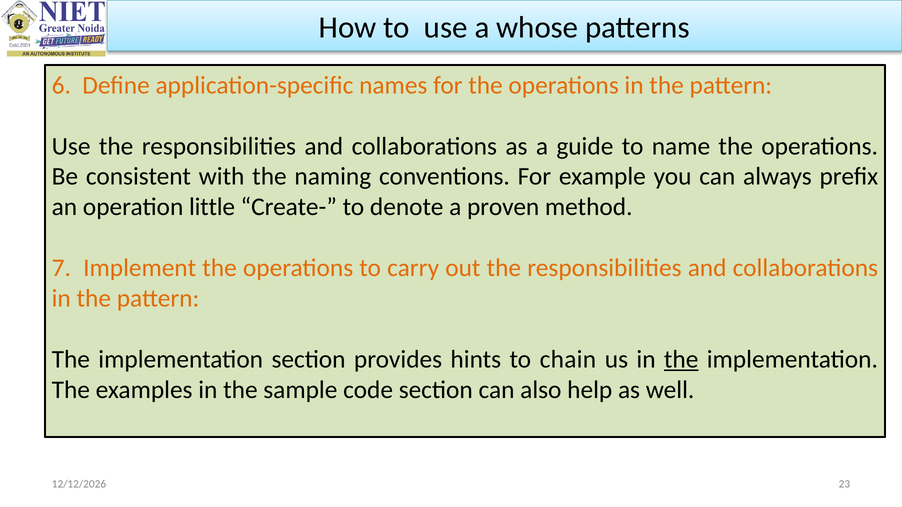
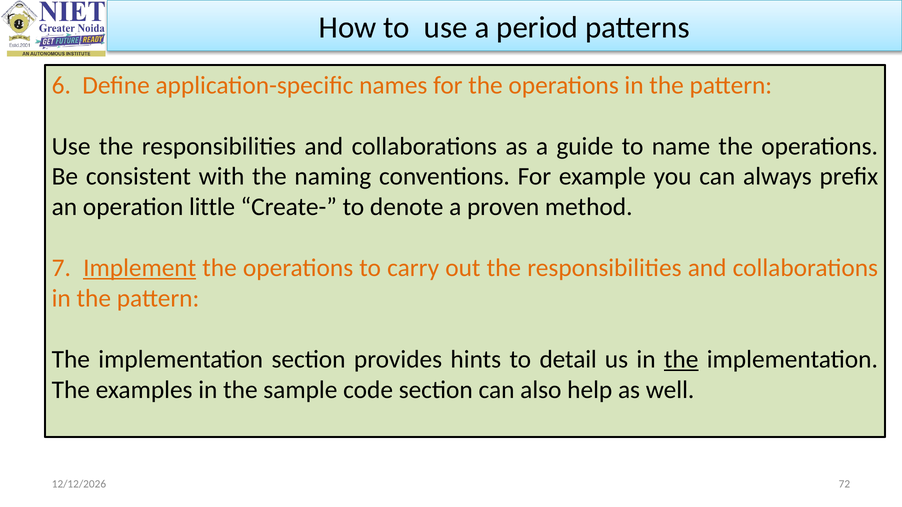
whose: whose -> period
Implement underline: none -> present
chain: chain -> detail
23: 23 -> 72
